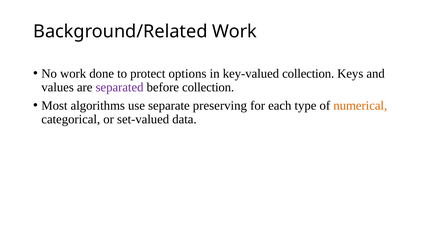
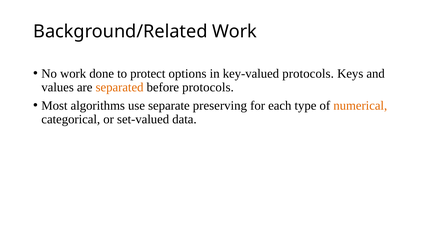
key-valued collection: collection -> protocols
separated colour: purple -> orange
before collection: collection -> protocols
